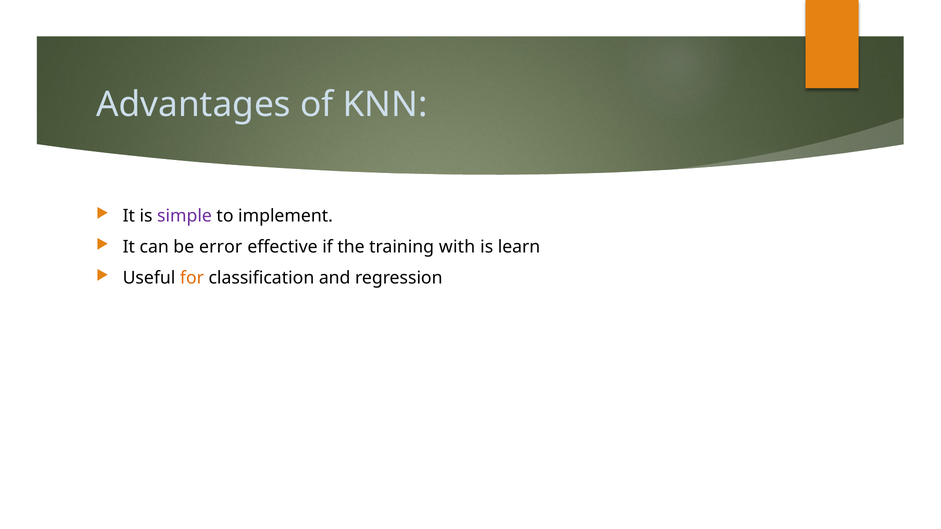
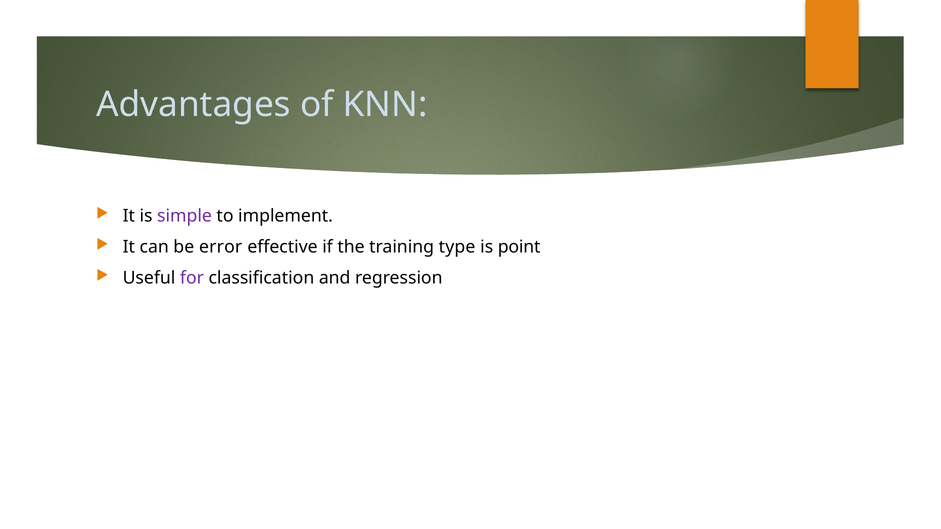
with: with -> type
learn: learn -> point
for colour: orange -> purple
